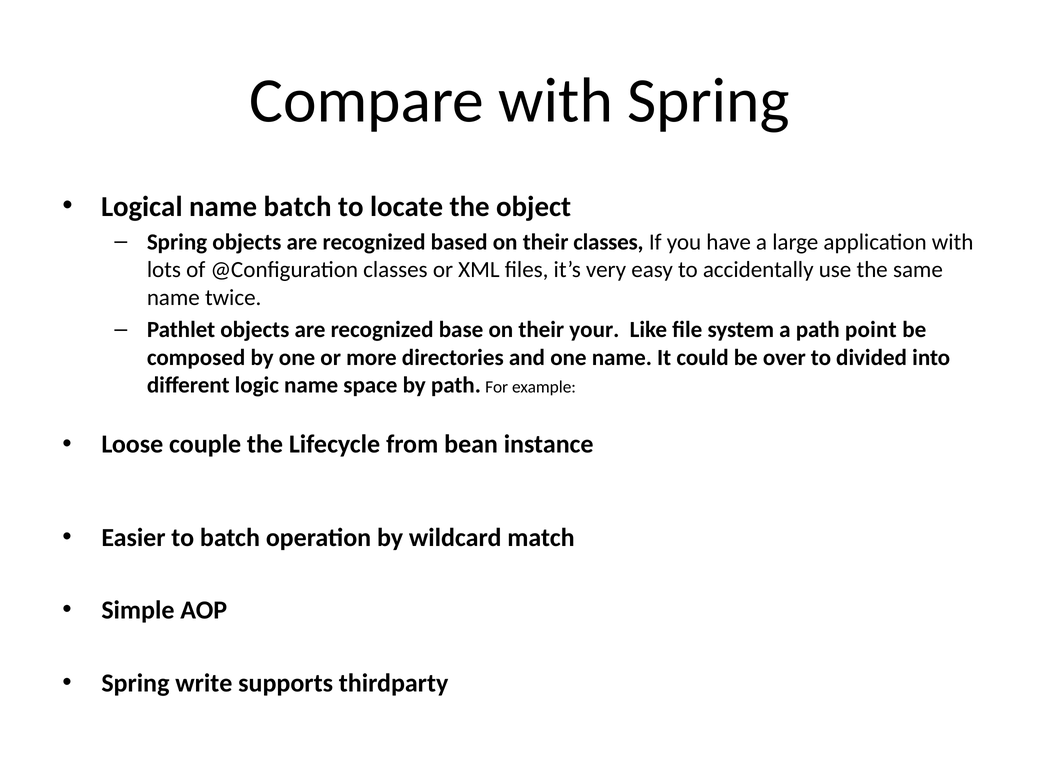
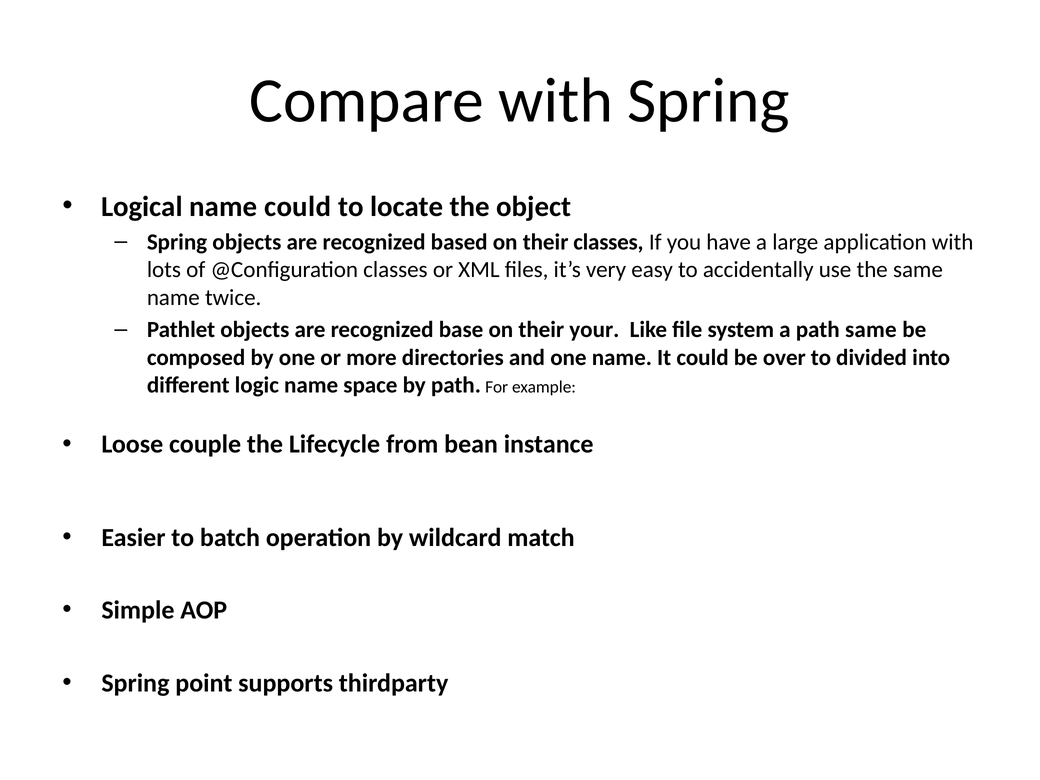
name batch: batch -> could
path point: point -> same
write: write -> point
